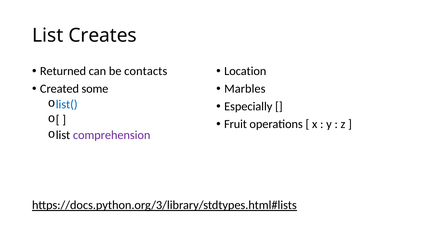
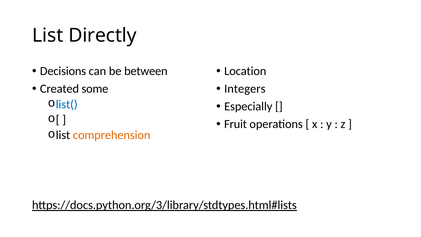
Creates: Creates -> Directly
Returned: Returned -> Decisions
contacts: contacts -> between
Marbles: Marbles -> Integers
comprehension colour: purple -> orange
